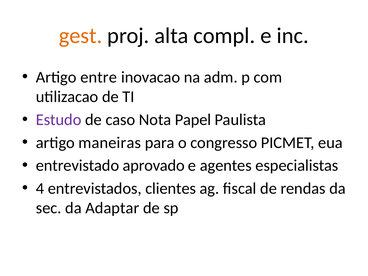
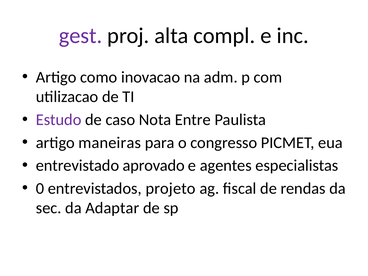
gest colour: orange -> purple
entre: entre -> como
Papel: Papel -> Entre
4: 4 -> 0
clientes: clientes -> projeto
